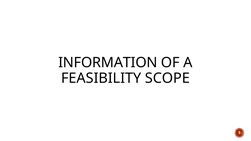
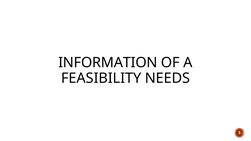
SCOPE: SCOPE -> NEEDS
